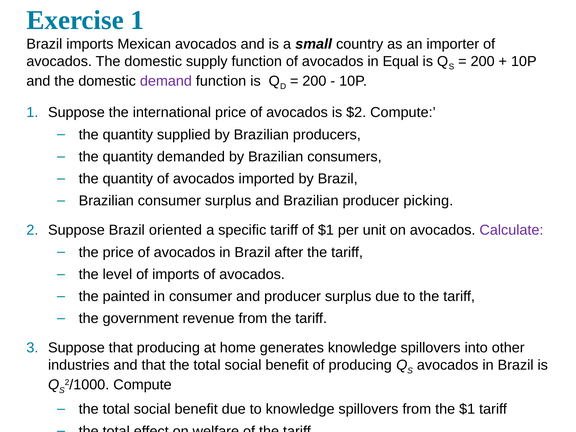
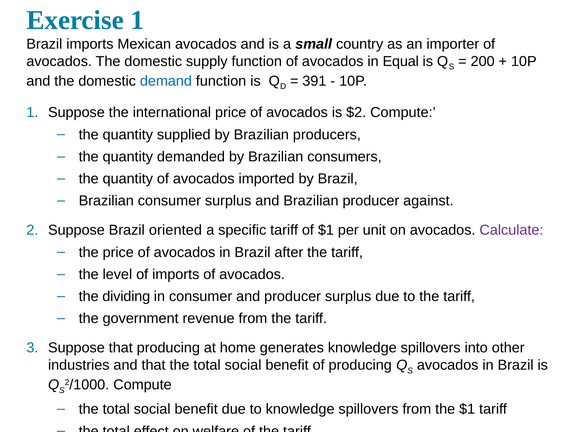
demand colour: purple -> blue
200 at (314, 81): 200 -> 391
picking: picking -> against
painted: painted -> dividing
